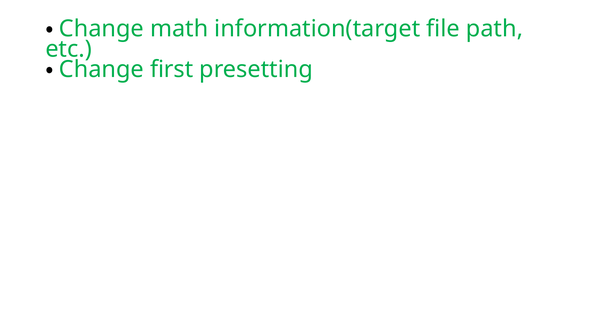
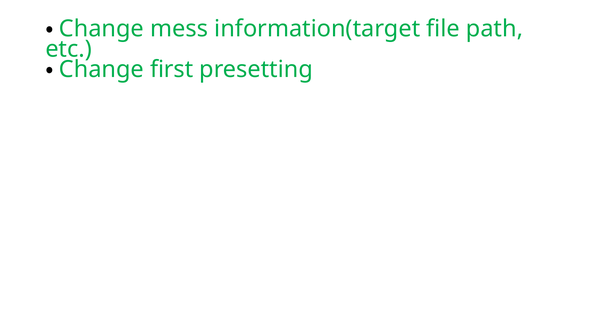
math: math -> mess
